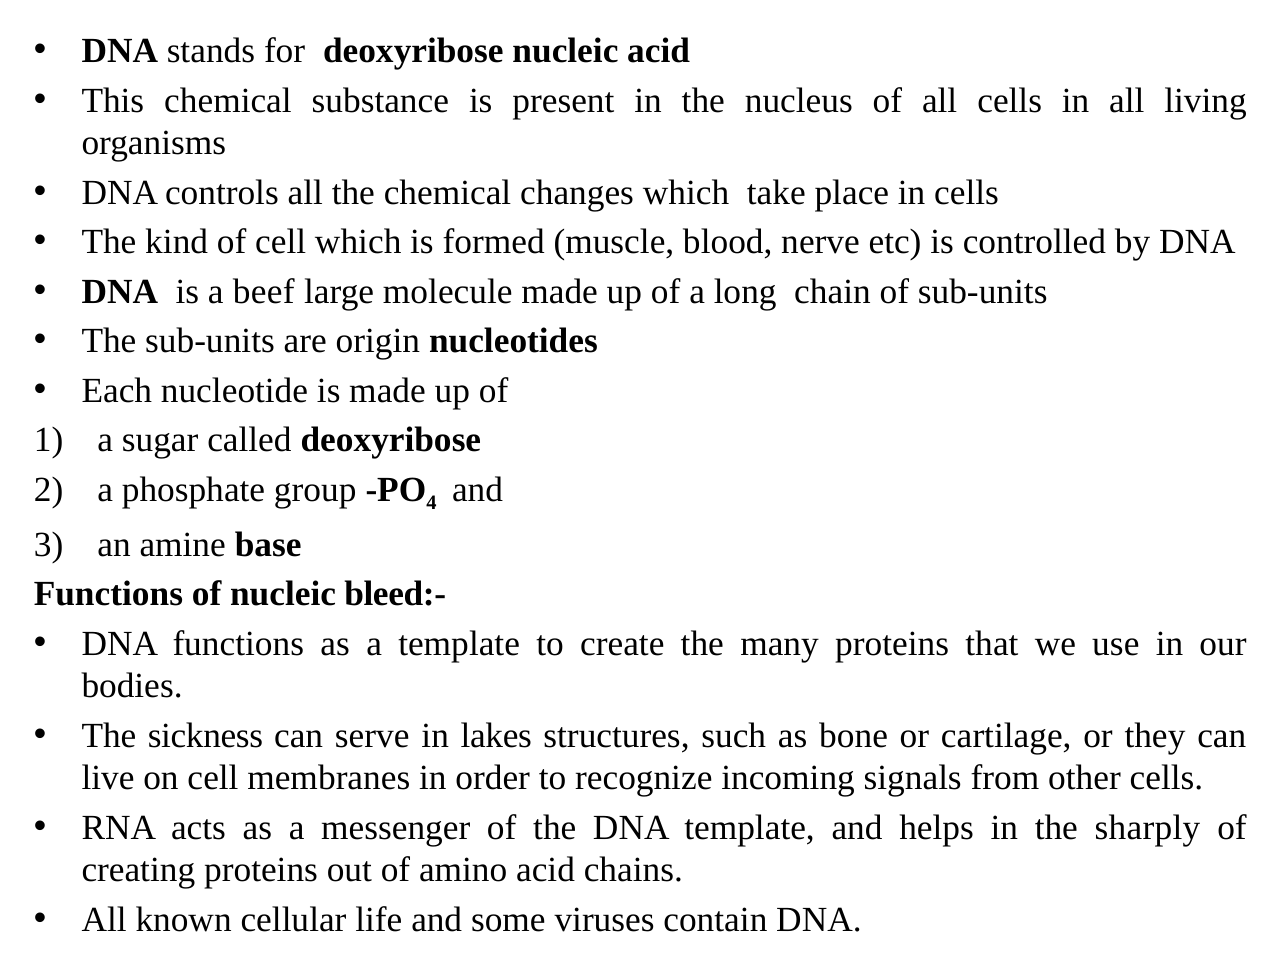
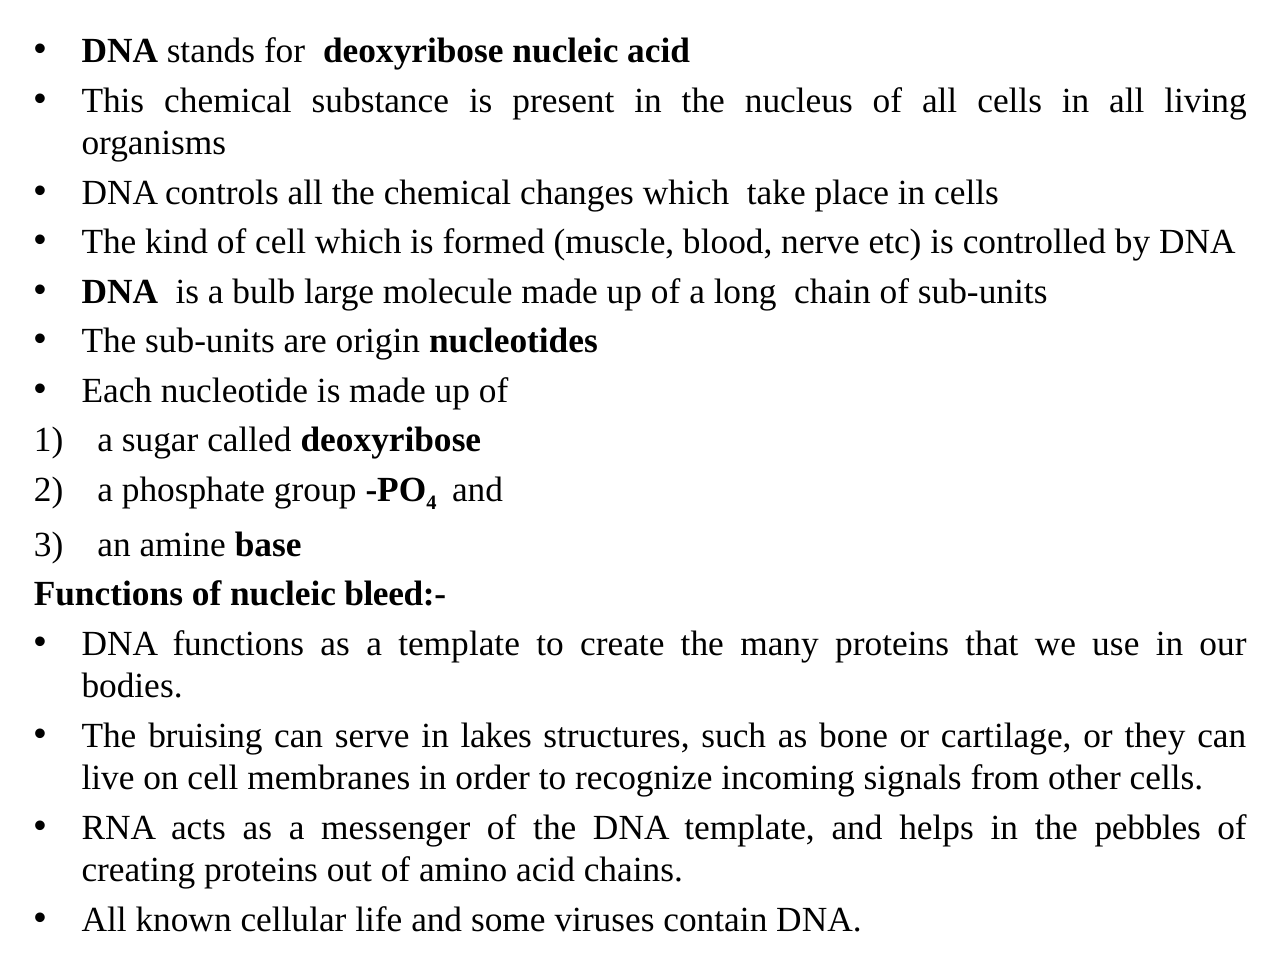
beef: beef -> bulb
sickness: sickness -> bruising
sharply: sharply -> pebbles
